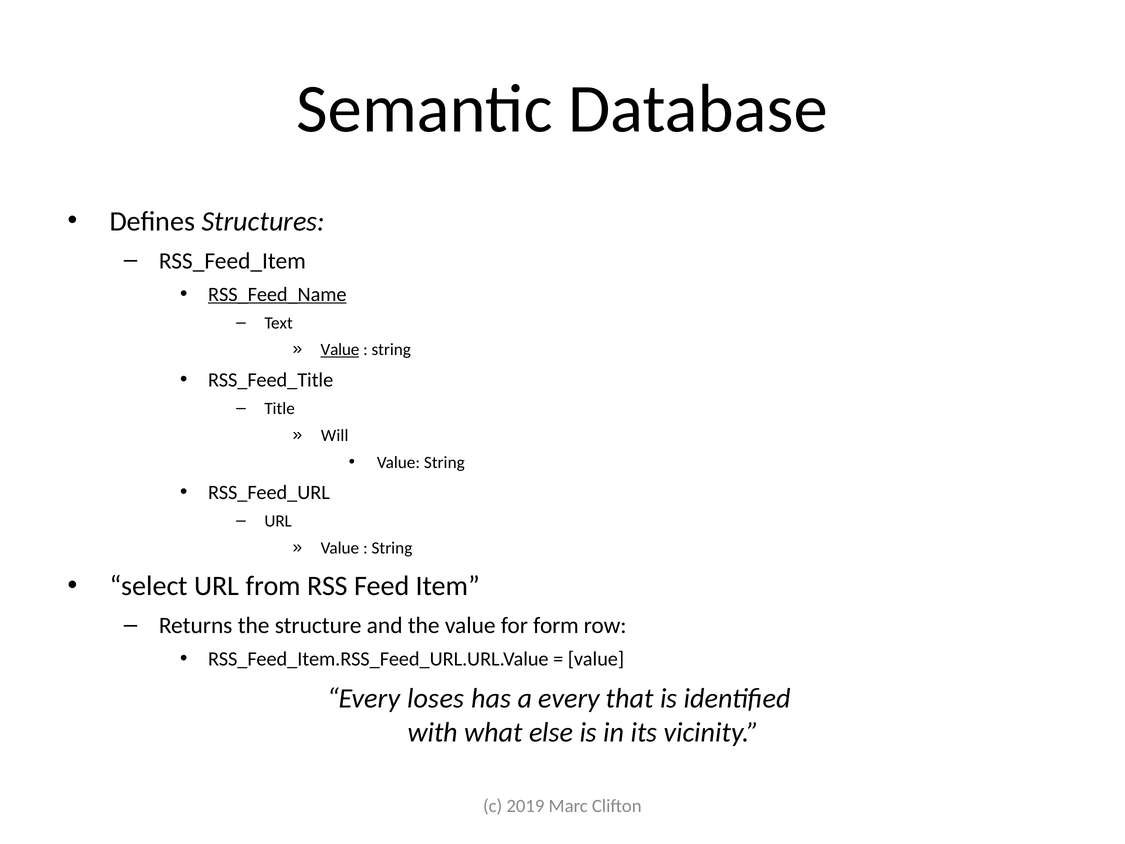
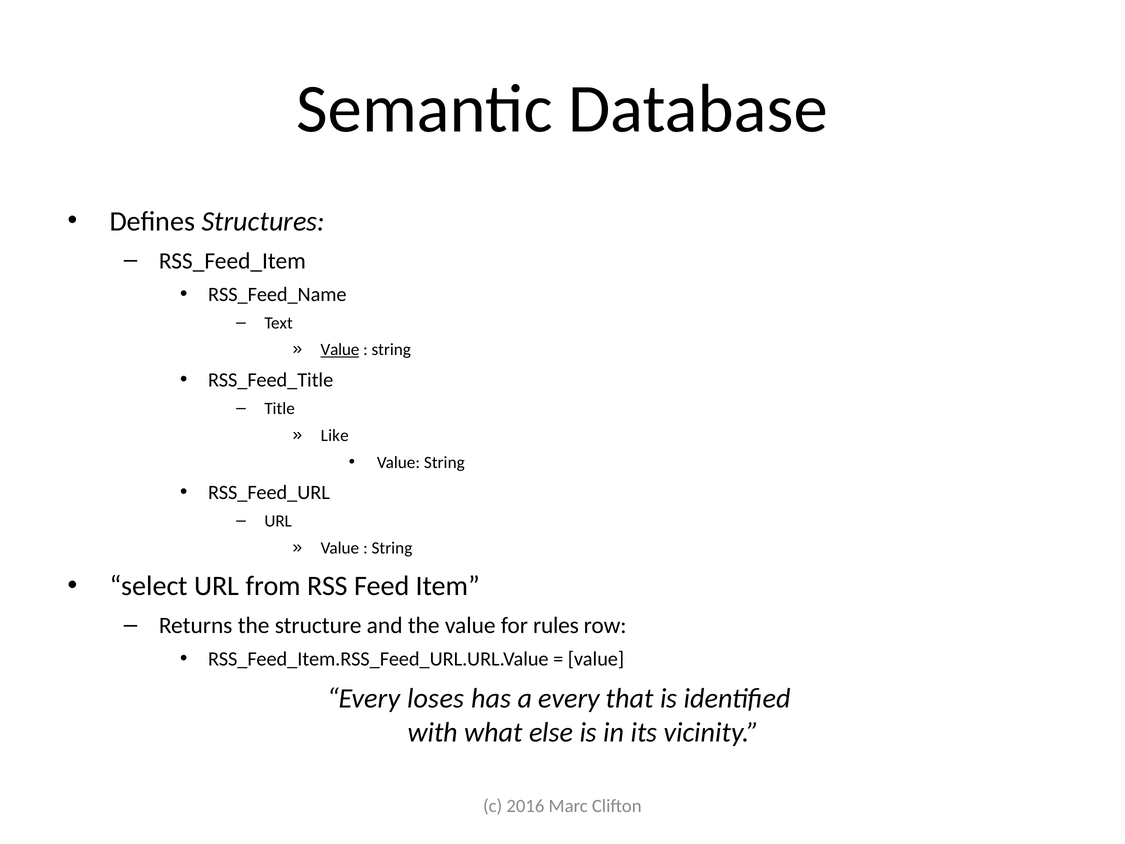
RSS_Feed_Name underline: present -> none
Will: Will -> Like
form: form -> rules
2019: 2019 -> 2016
